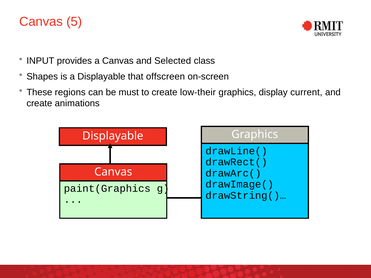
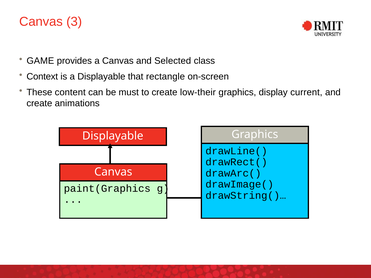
5: 5 -> 3
INPUT: INPUT -> GAME
Shapes: Shapes -> Context
offscreen: offscreen -> rectangle
regions: regions -> content
